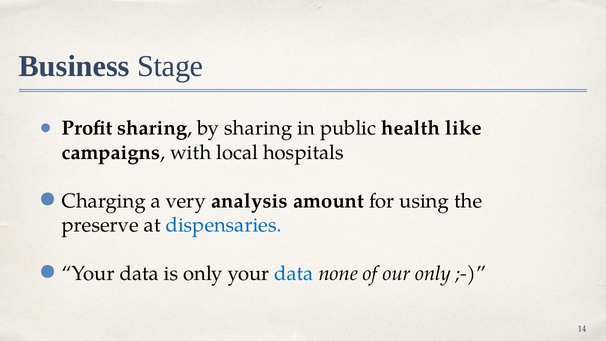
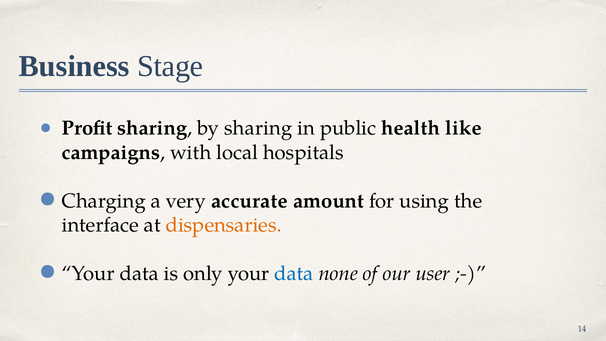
analysis: analysis -> accurate
preserve: preserve -> interface
dispensaries colour: blue -> orange
our only: only -> user
